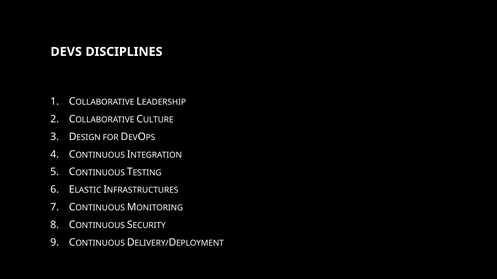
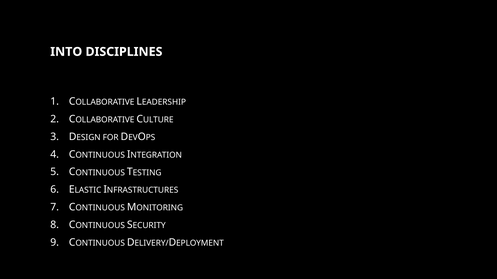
DEVS: DEVS -> INTO
